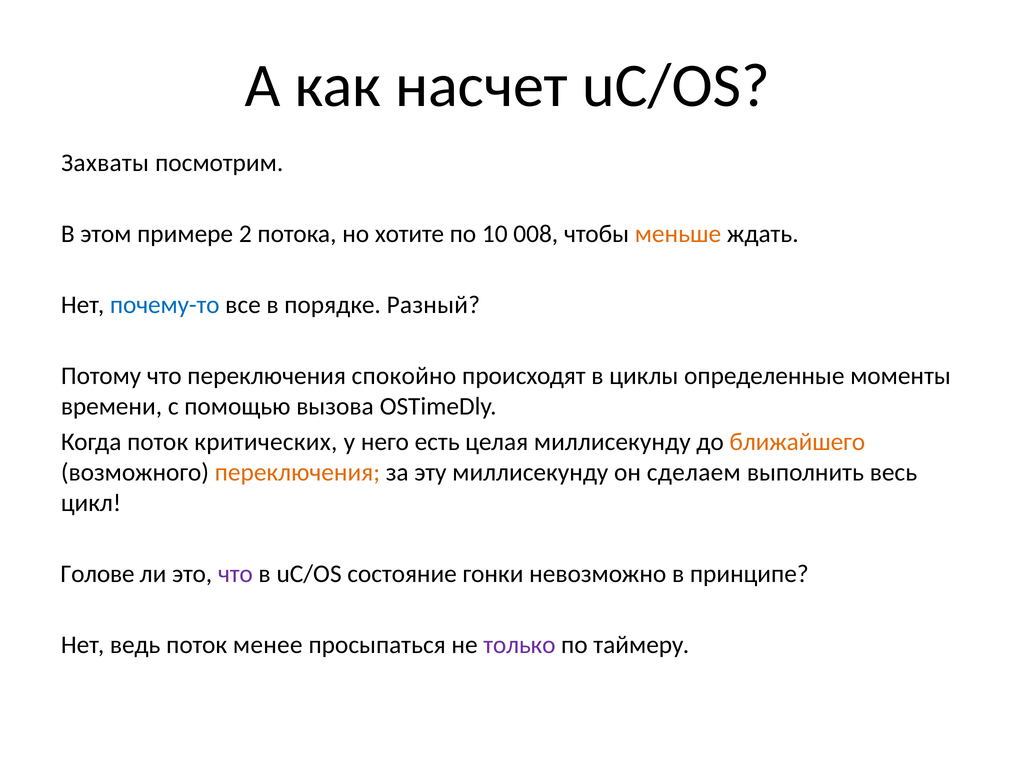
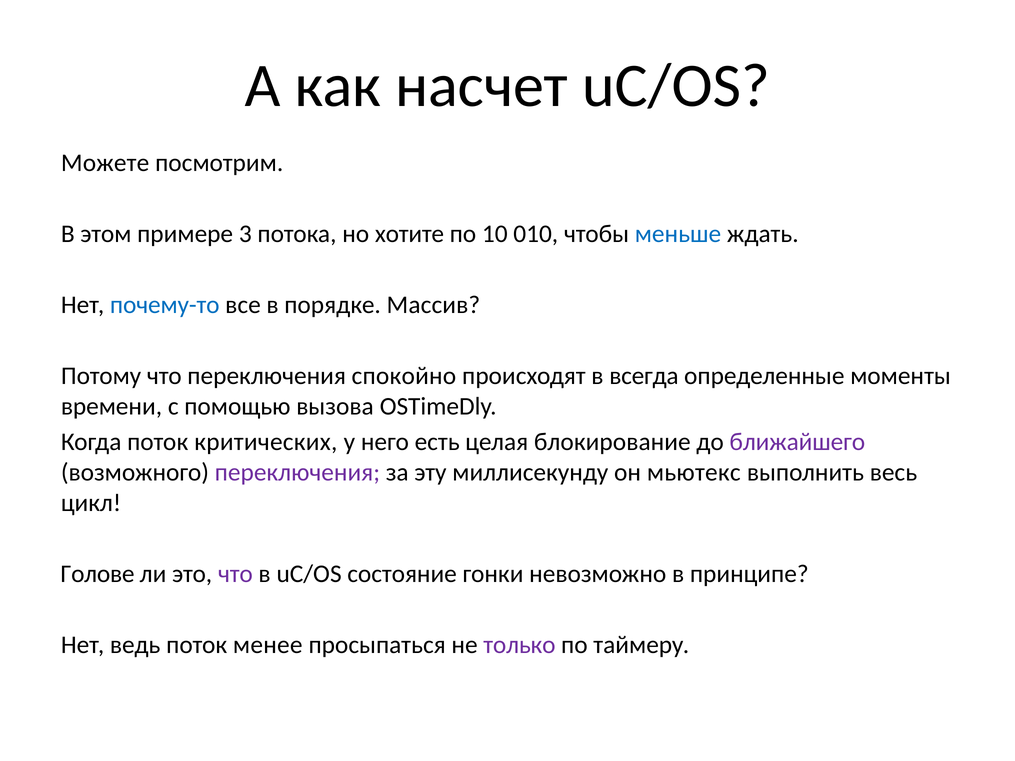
Захваты: Захваты -> Можете
2: 2 -> 3
008: 008 -> 010
меньше colour: orange -> blue
Разный: Разный -> Массив
циклы: циклы -> всегда
целая миллисекунду: миллисекунду -> блокирование
ближайшего colour: orange -> purple
переключения at (297, 472) colour: orange -> purple
сделаем: сделаем -> мьютекс
